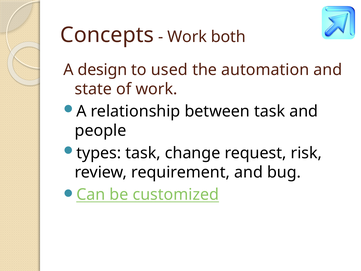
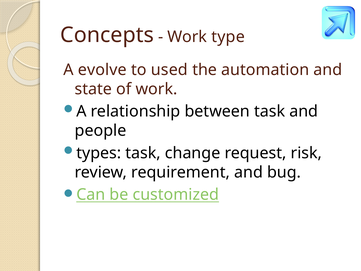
both: both -> type
design: design -> evolve
